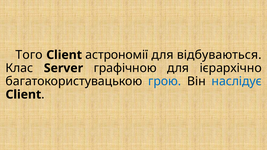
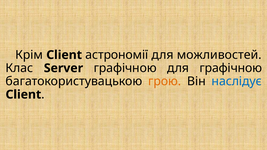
Того: Того -> Крім
відбуваються: відбуваються -> можливостей
для ієрархічно: ієрархічно -> графічною
грою colour: blue -> orange
